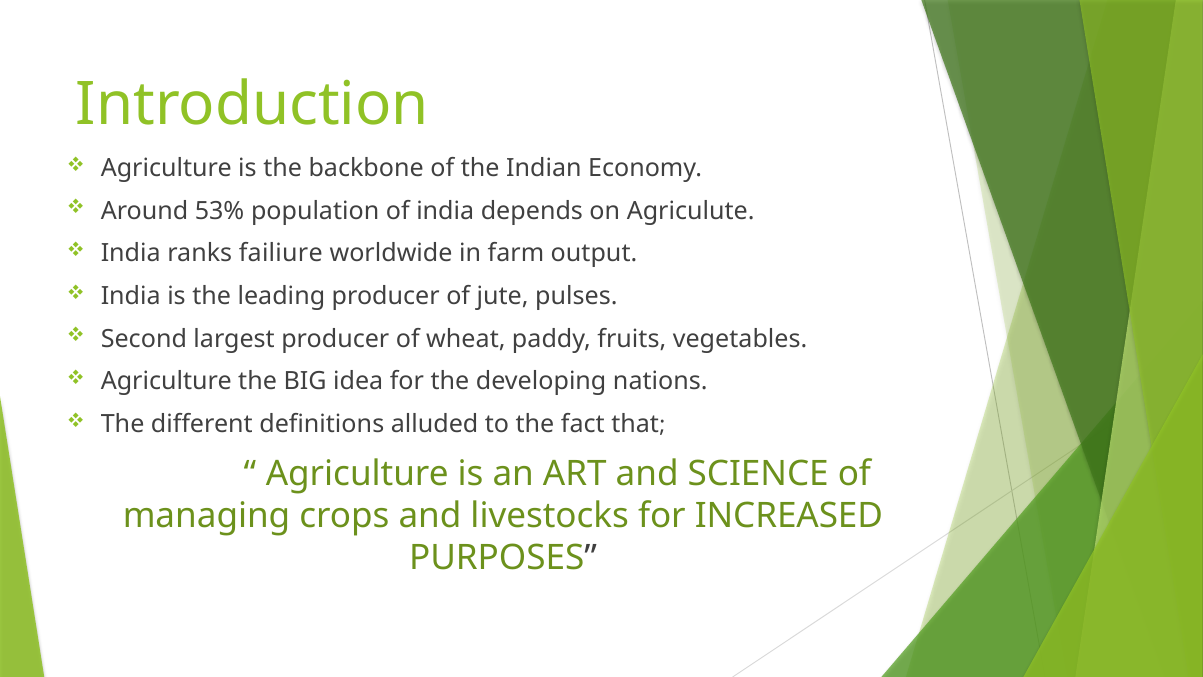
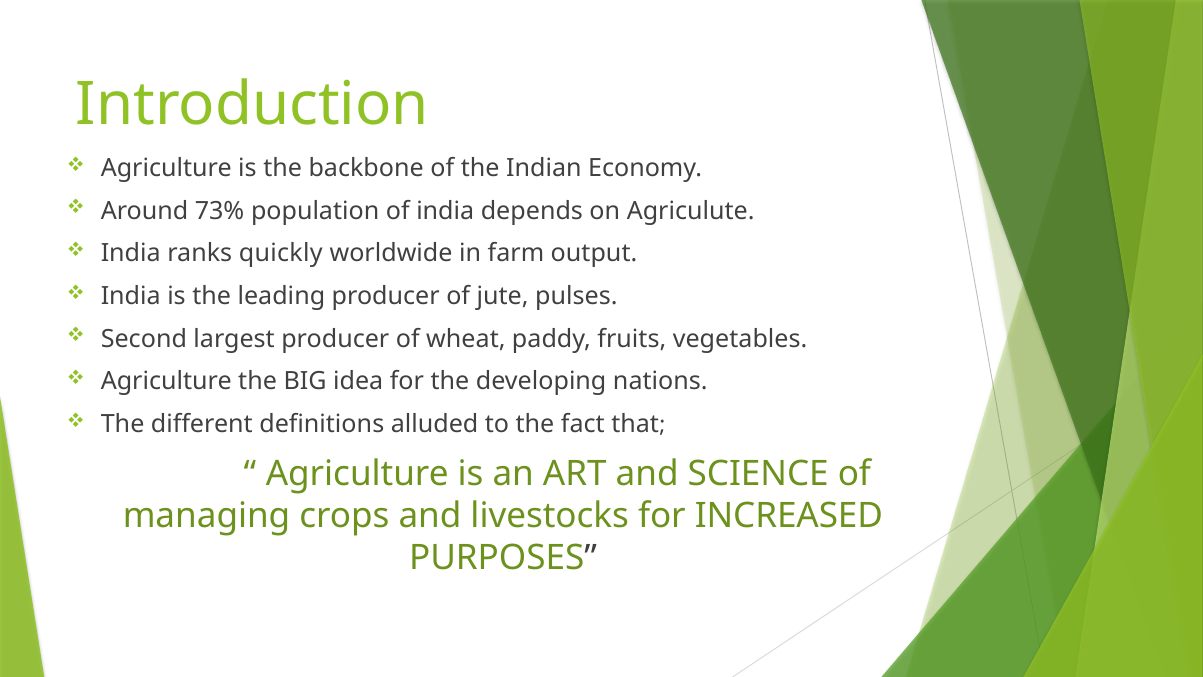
53%: 53% -> 73%
failiure: failiure -> quickly
